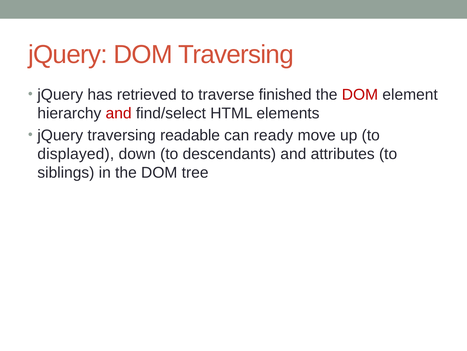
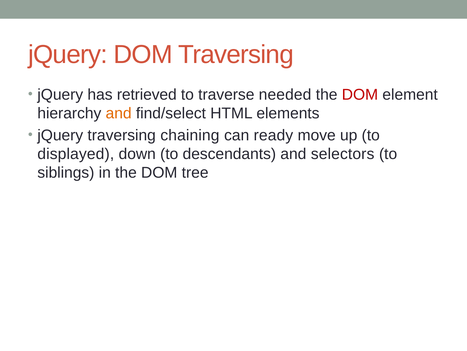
finished: finished -> needed
and at (119, 113) colour: red -> orange
readable: readable -> chaining
attributes: attributes -> selectors
